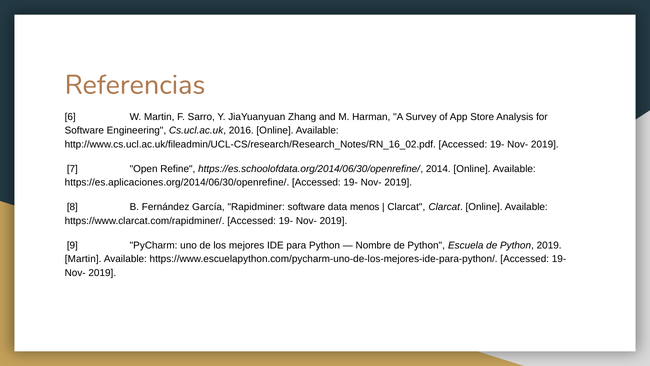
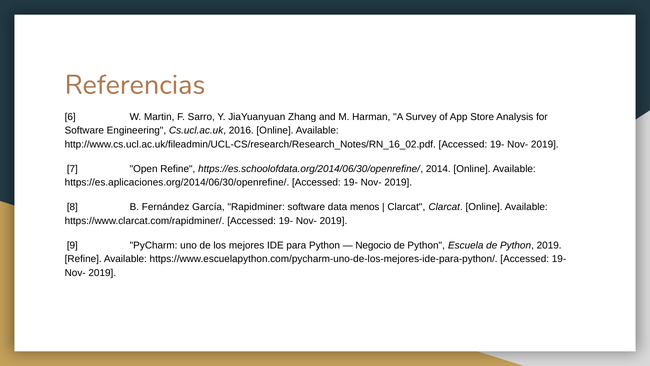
Nombre: Nombre -> Negocio
Martin at (83, 259): Martin -> Refine
